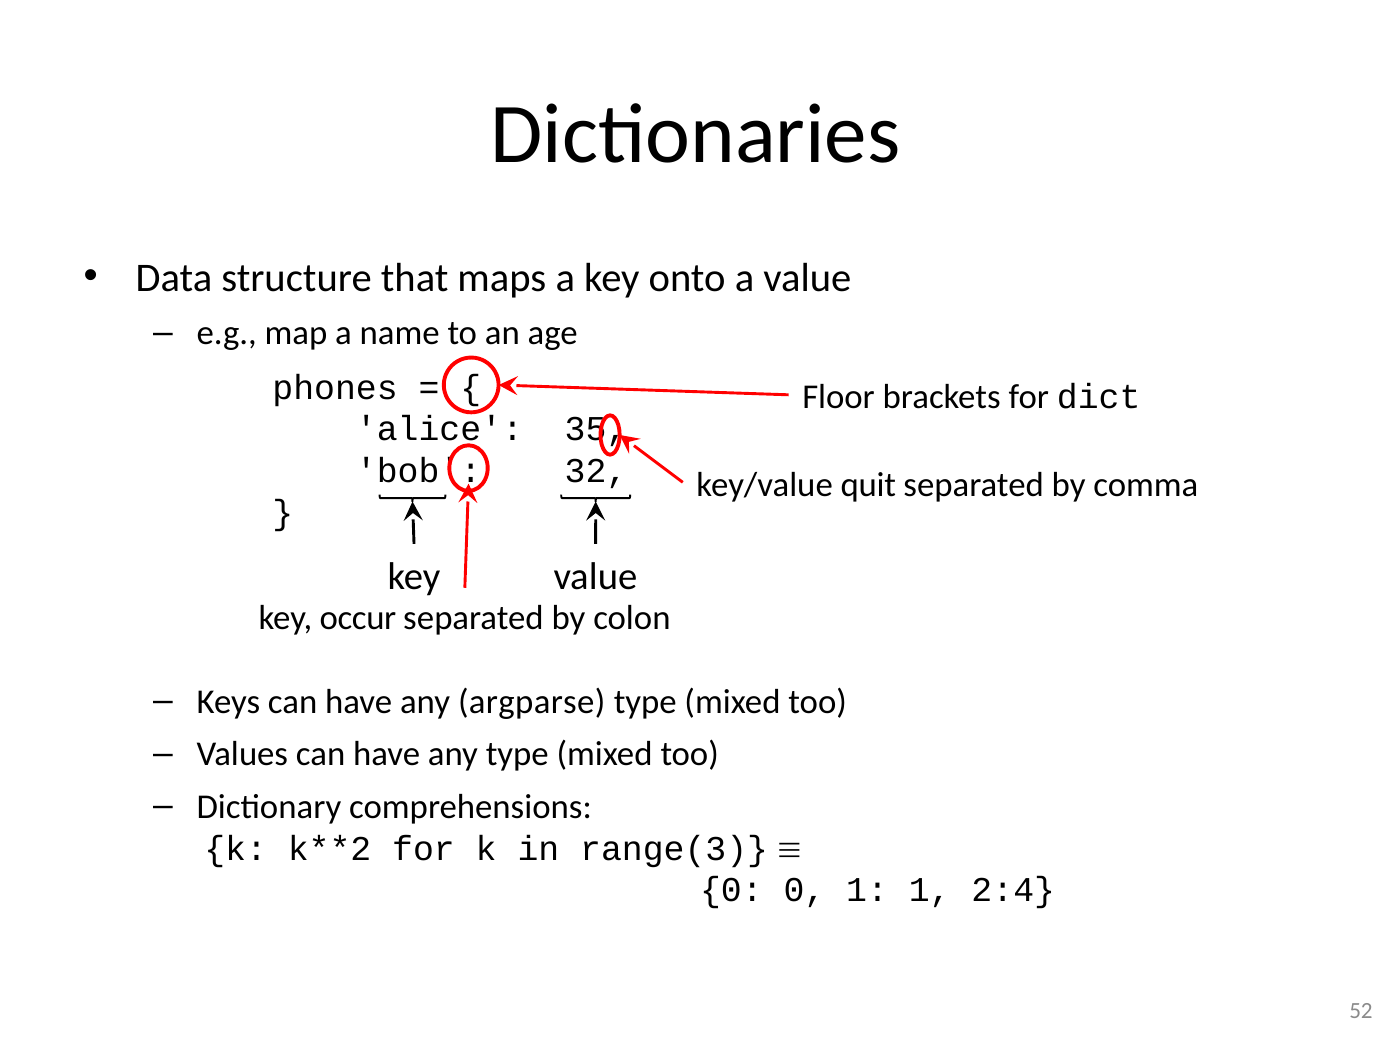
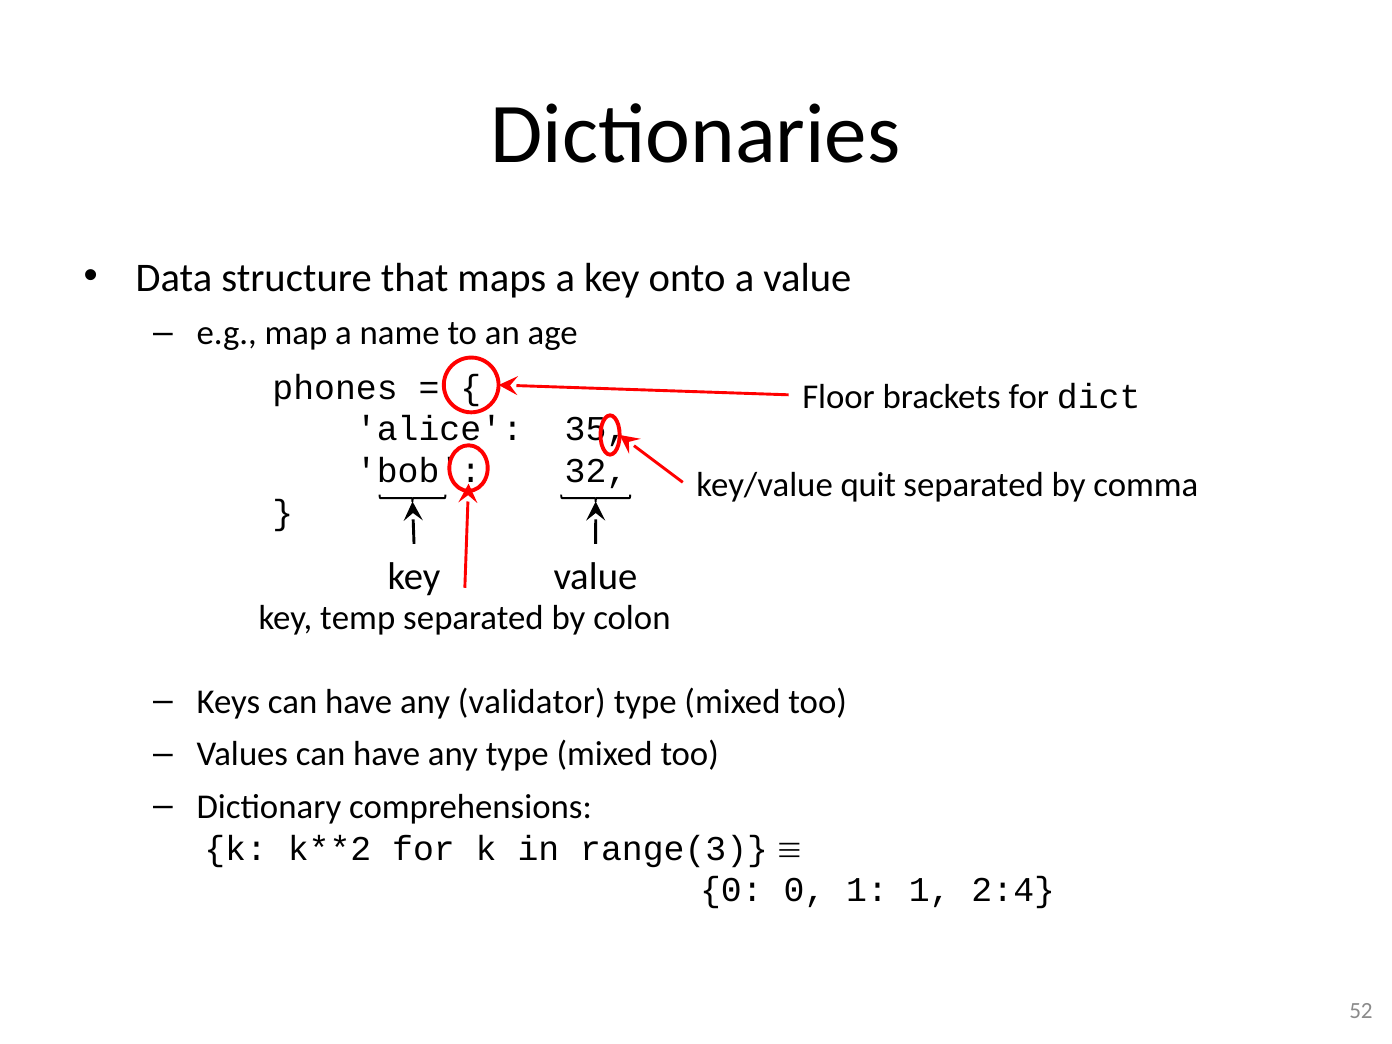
occur: occur -> temp
argparse: argparse -> validator
